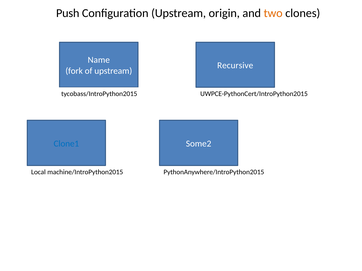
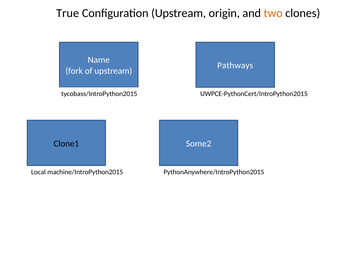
Push: Push -> True
Recursive: Recursive -> Pathways
Clone1 colour: blue -> black
